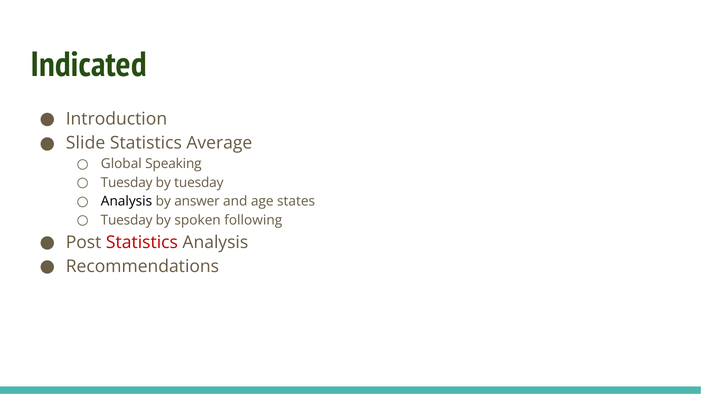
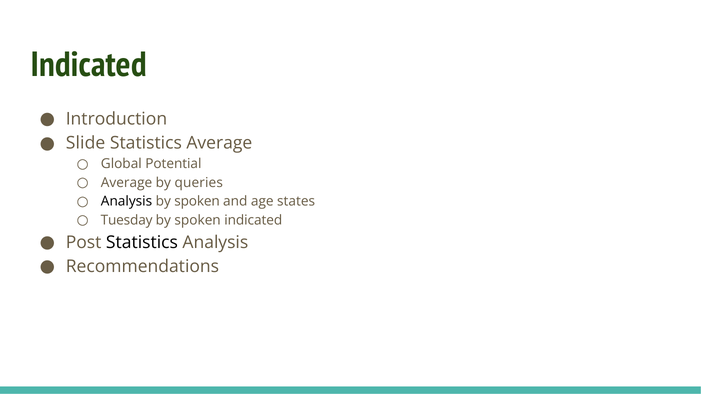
Speaking: Speaking -> Potential
Tuesday at (127, 183): Tuesday -> Average
by tuesday: tuesday -> queries
answer at (197, 202): answer -> spoken
spoken following: following -> indicated
Statistics at (142, 242) colour: red -> black
